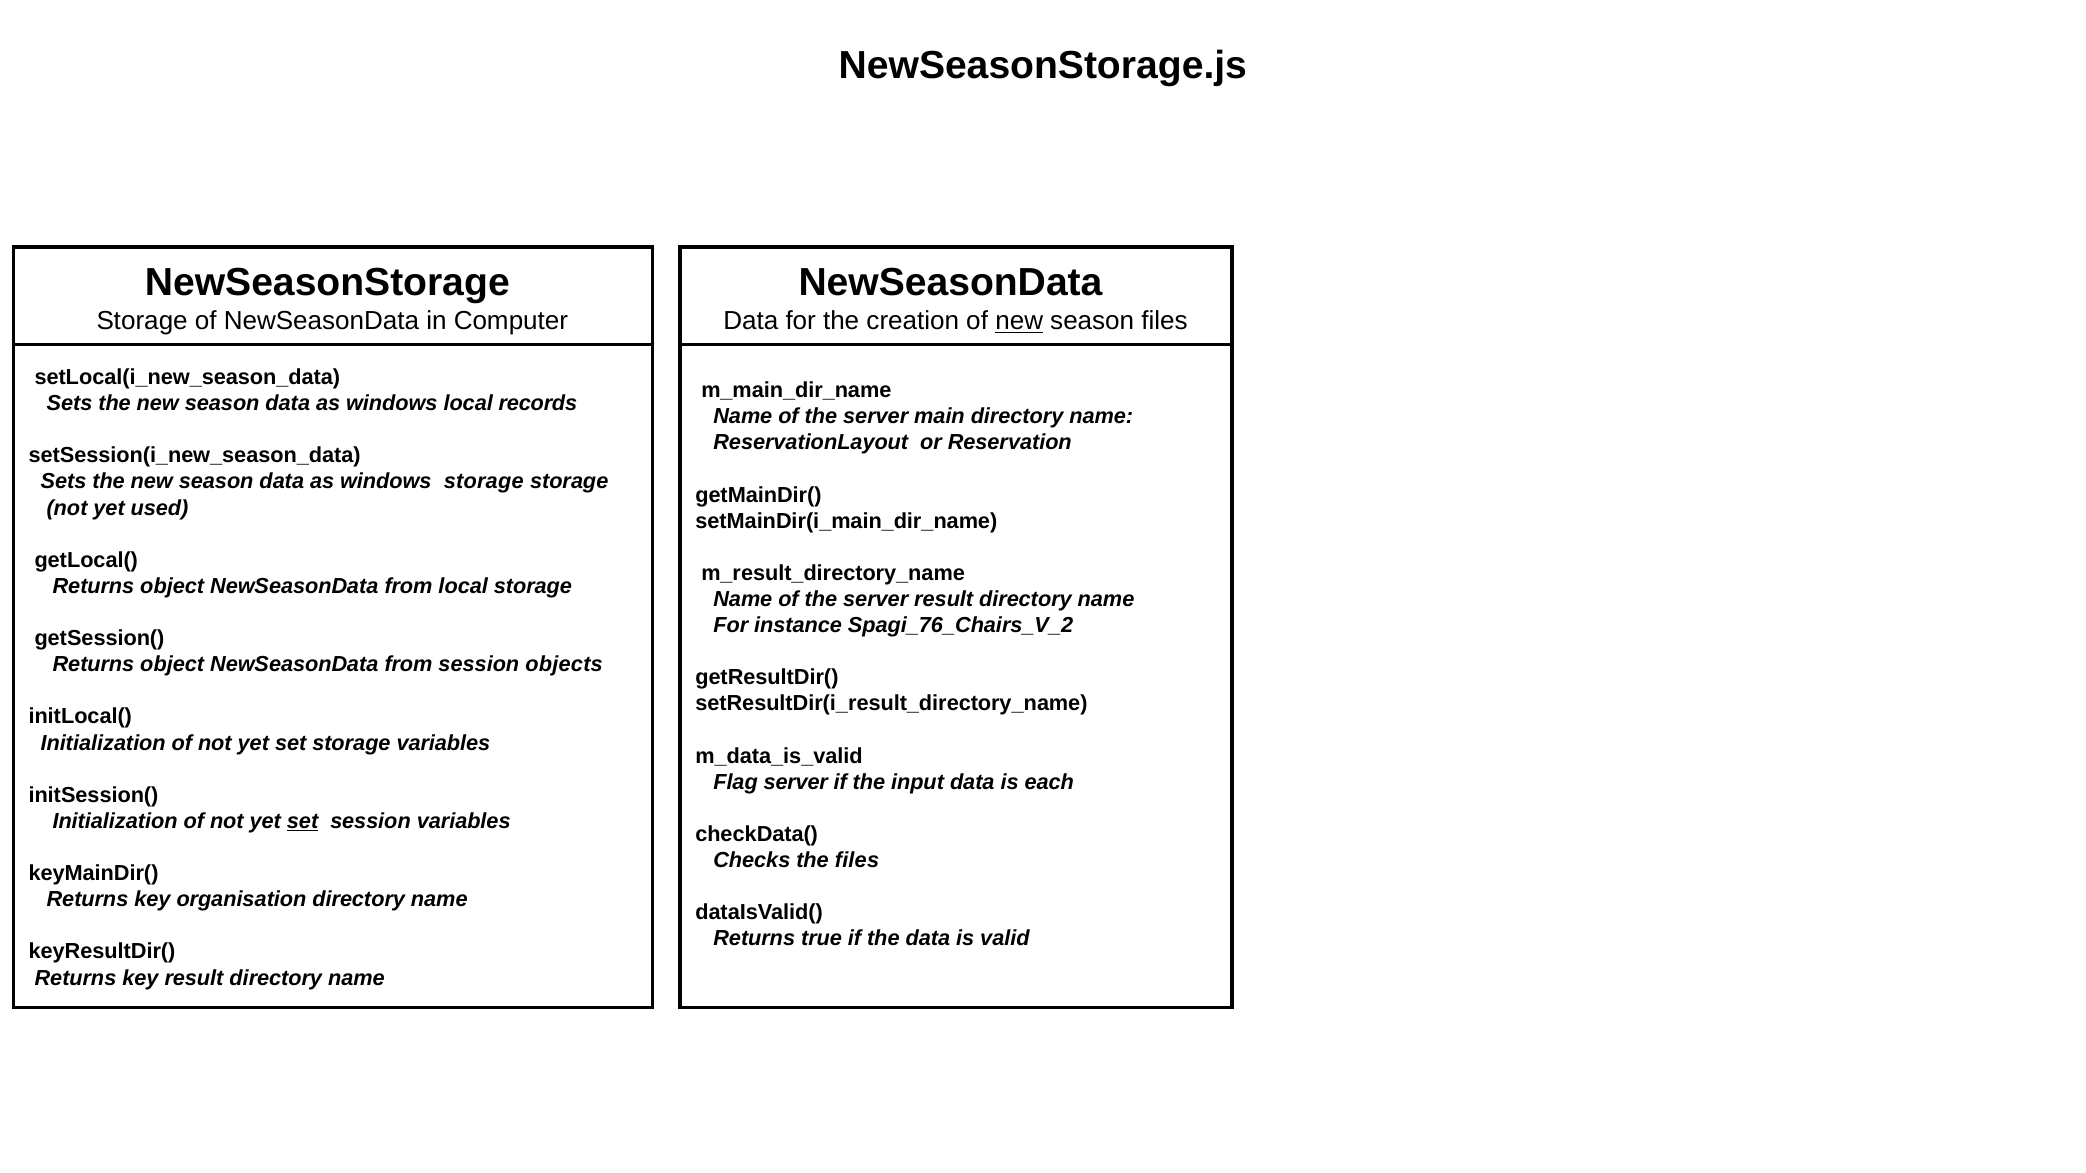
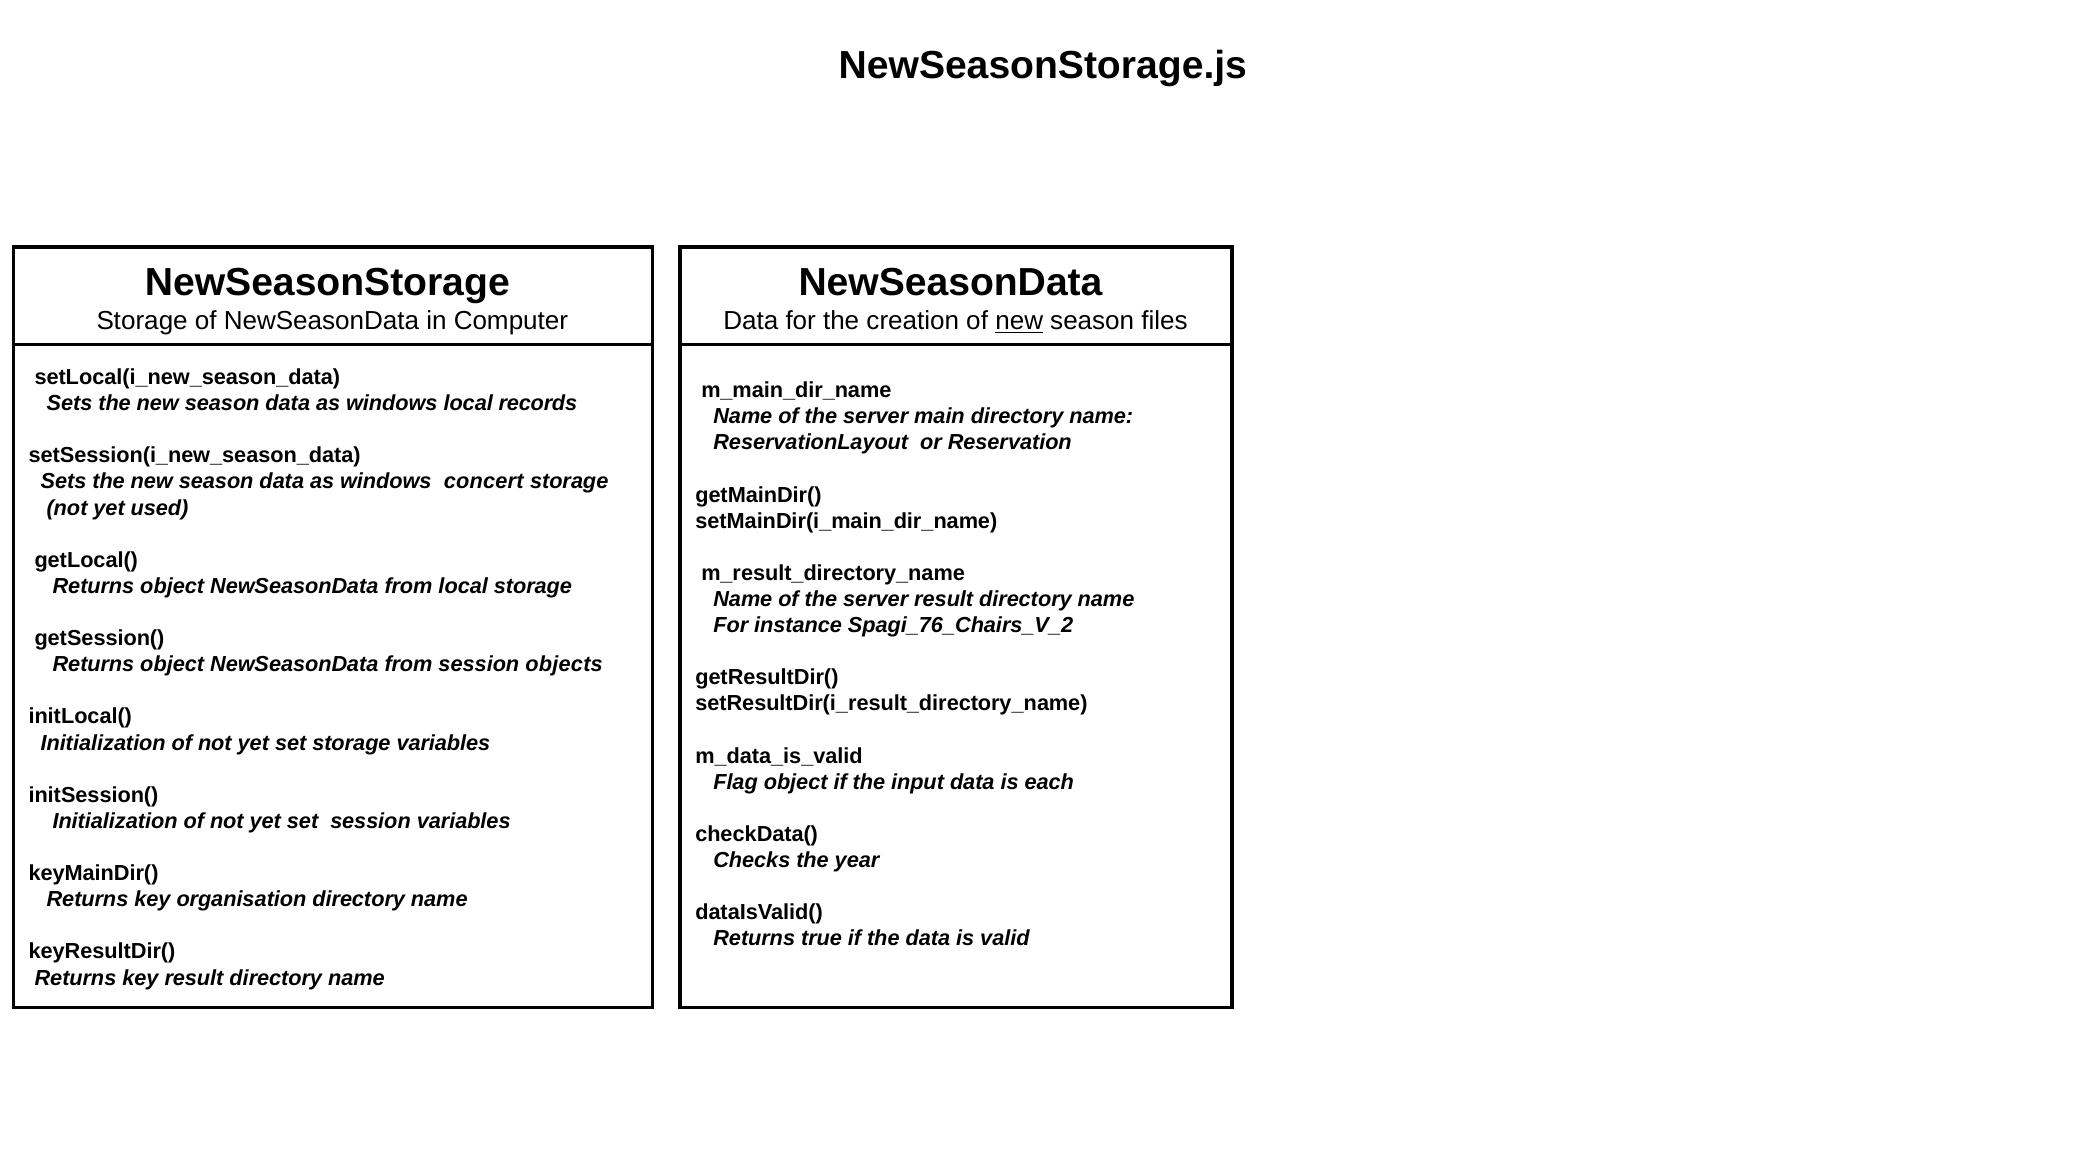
windows storage: storage -> concert
Flag server: server -> object
set at (303, 821) underline: present -> none
the files: files -> year
